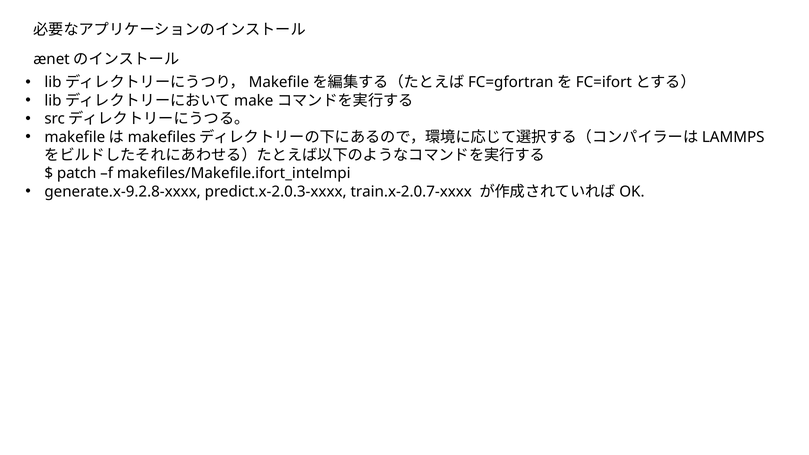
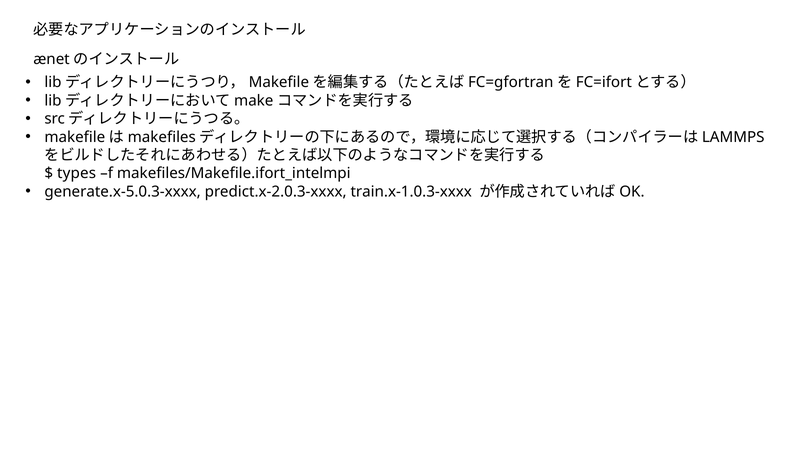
patch: patch -> types
generate.x-9.2.8-xxxx: generate.x-9.2.8-xxxx -> generate.x-5.0.3-xxxx
train.x-2.0.7-xxxx: train.x-2.0.7-xxxx -> train.x-1.0.3-xxxx
